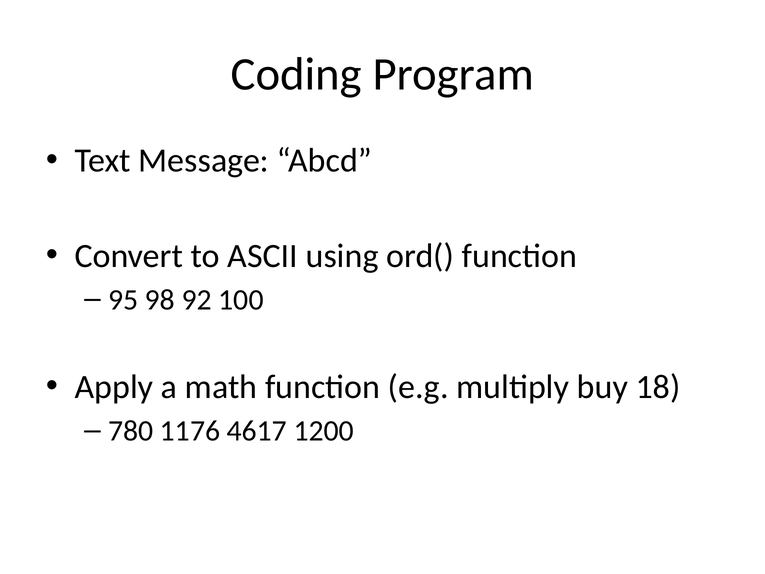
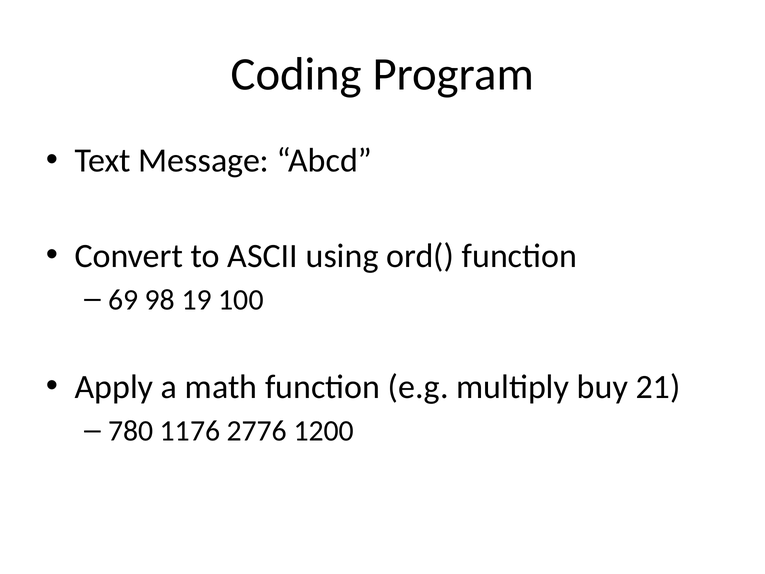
95: 95 -> 69
92: 92 -> 19
18: 18 -> 21
4617: 4617 -> 2776
